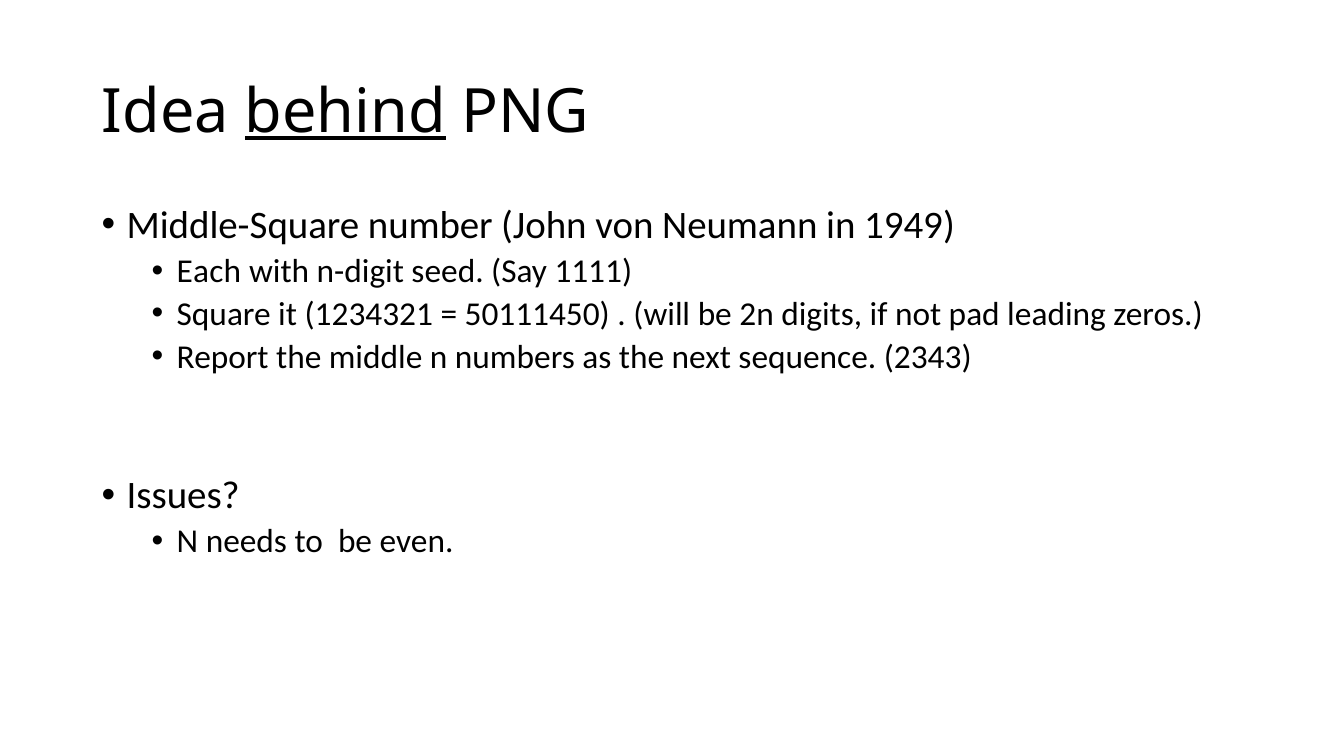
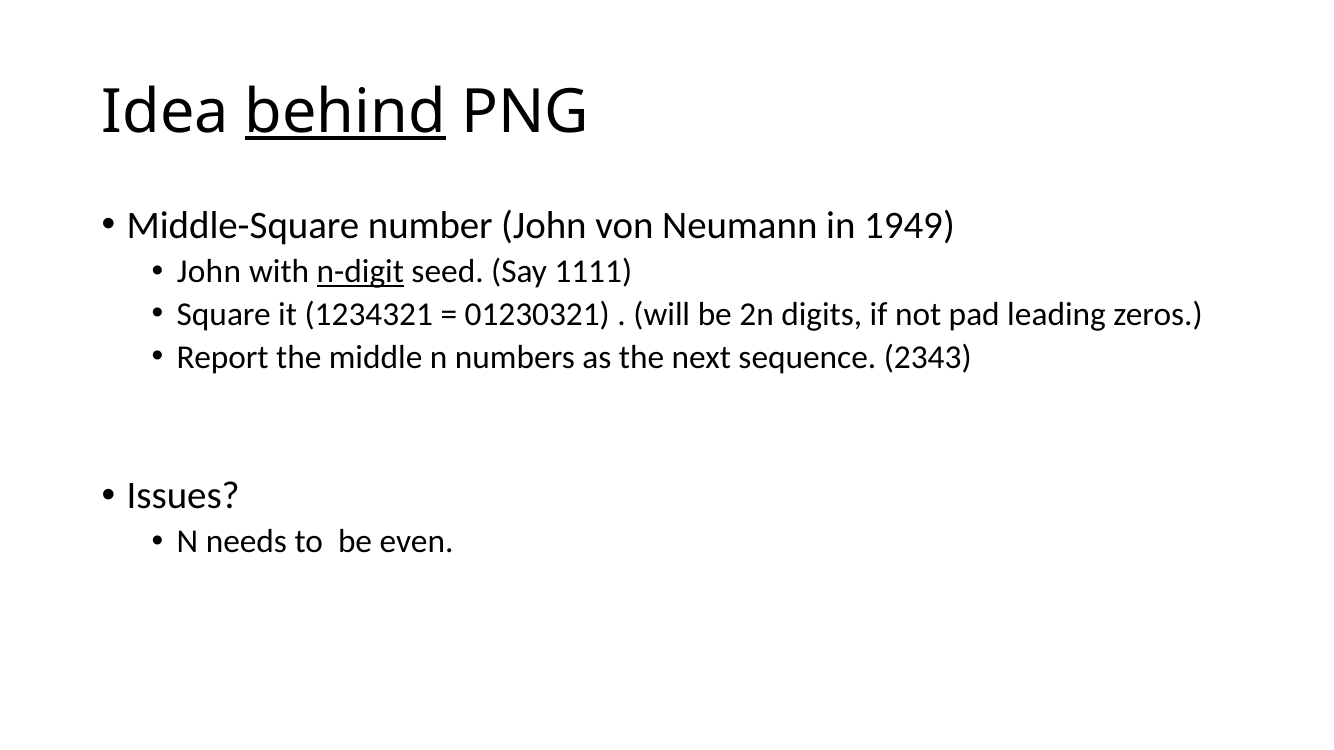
Each at (209, 272): Each -> John
n-digit underline: none -> present
50111450: 50111450 -> 01230321
